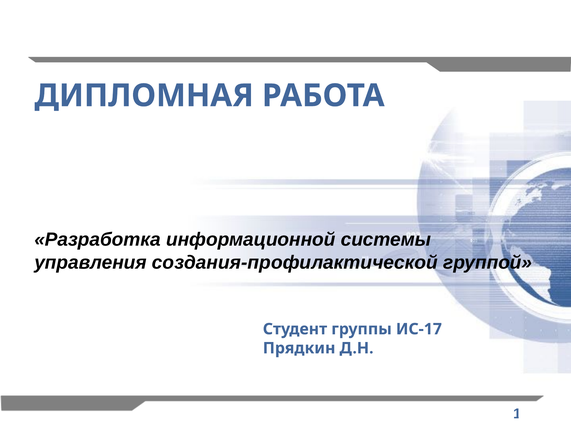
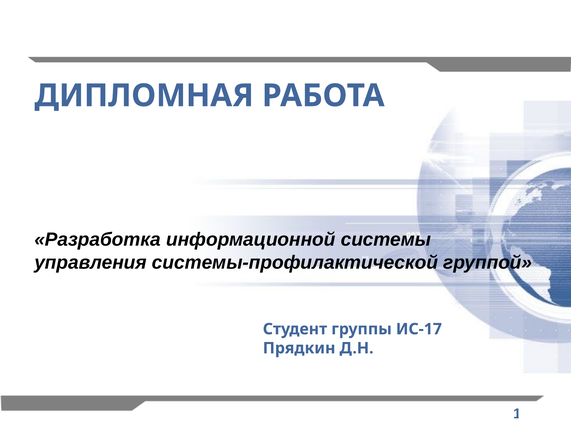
создания-профилактической: создания-профилактической -> системы-профилактической
